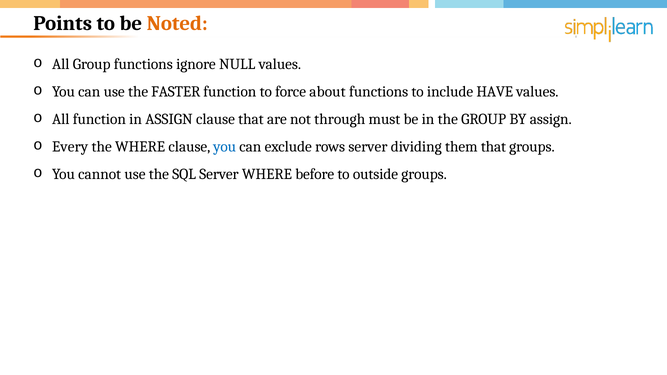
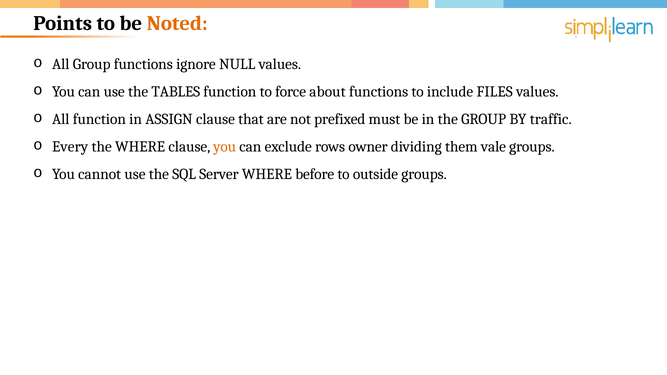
FASTER: FASTER -> TABLES
HAVE: HAVE -> FILES
through: through -> prefixed
BY assign: assign -> traffic
you at (225, 147) colour: blue -> orange
rows server: server -> owner
them that: that -> vale
